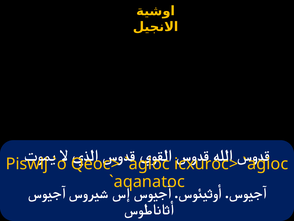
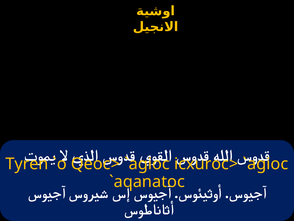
Piswij: Piswij -> Tyren
